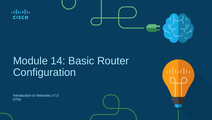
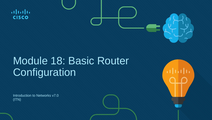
14: 14 -> 18
